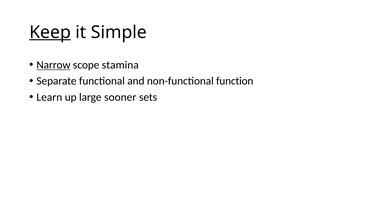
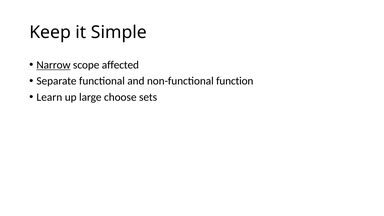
Keep underline: present -> none
stamina: stamina -> affected
sooner: sooner -> choose
